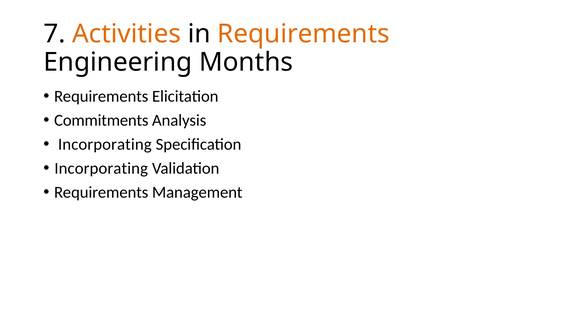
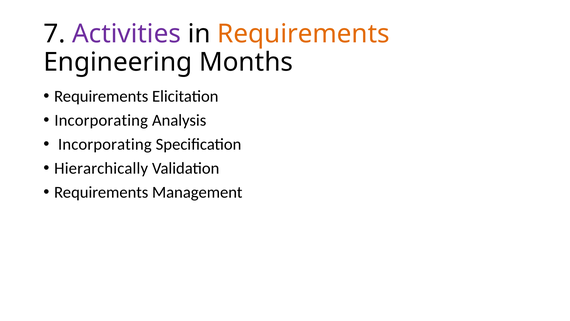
Activities colour: orange -> purple
Commitments at (101, 120): Commitments -> Incorporating
Incorporating at (101, 168): Incorporating -> Hierarchically
